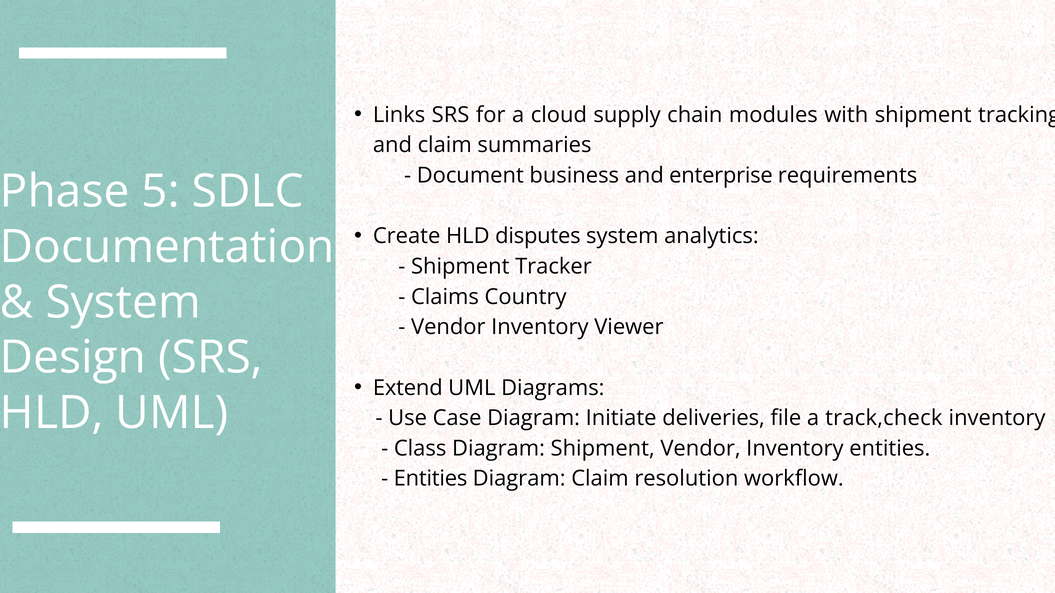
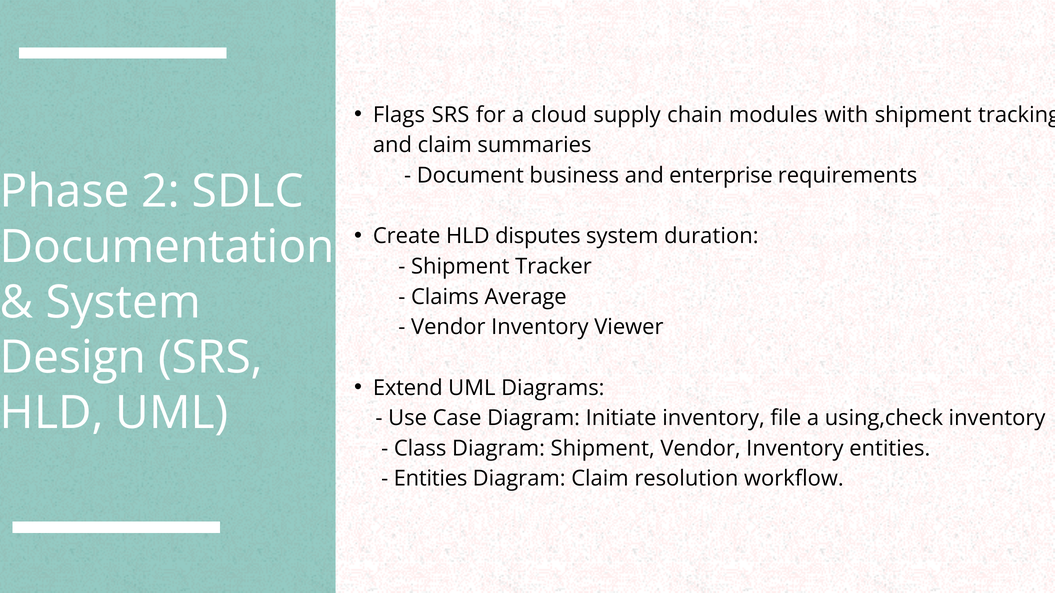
Links: Links -> Flags
5: 5 -> 2
analytics: analytics -> duration
Country: Country -> Average
Initiate deliveries: deliveries -> inventory
track,check: track,check -> using,check
